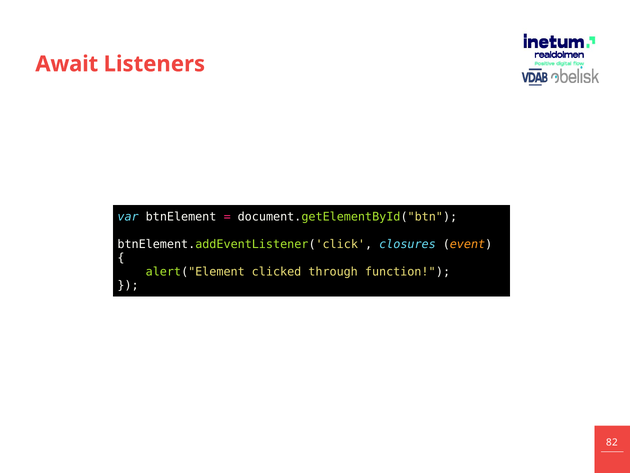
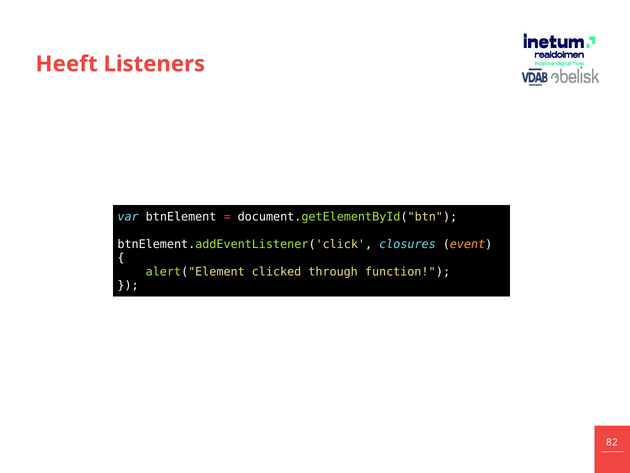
Await: Await -> Heeft
